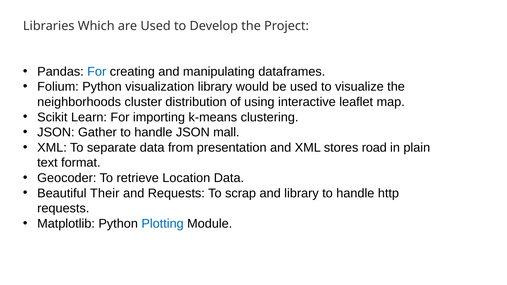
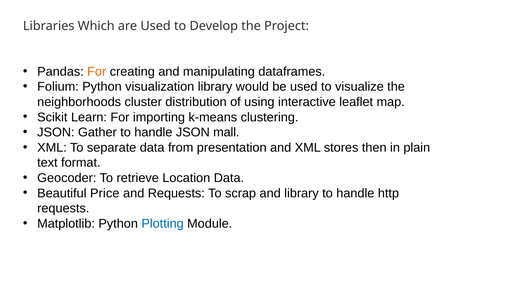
For at (97, 72) colour: blue -> orange
road: road -> then
Their: Their -> Price
